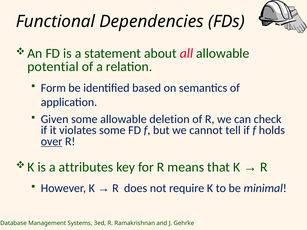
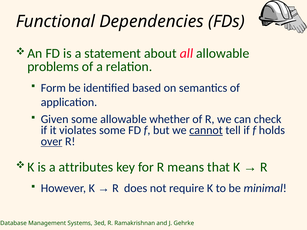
potential: potential -> problems
deletion: deletion -> whether
cannot underline: none -> present
